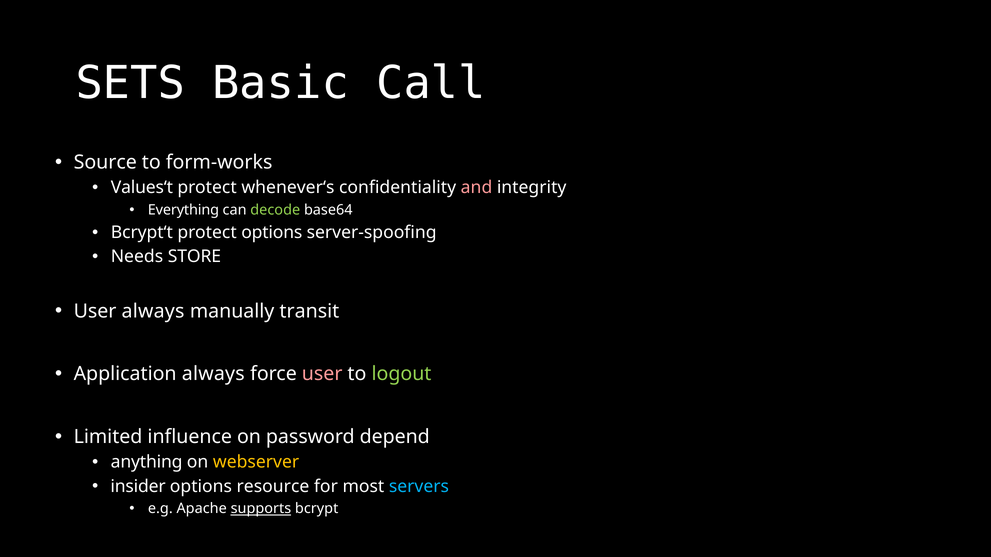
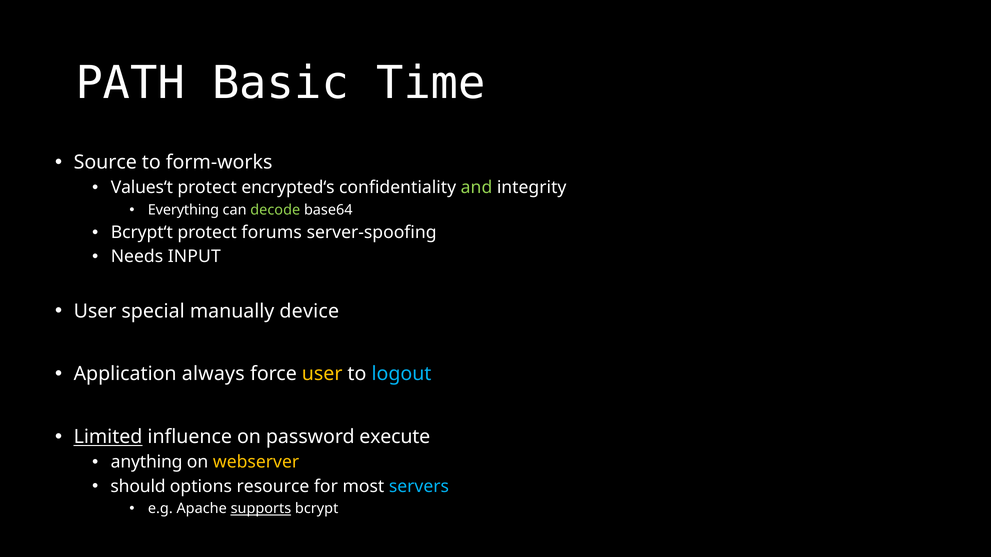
SETS: SETS -> PATH
Call: Call -> Time
whenever‘s: whenever‘s -> encrypted‘s
and colour: pink -> light green
protect options: options -> forums
STORE: STORE -> INPUT
User always: always -> special
transit: transit -> device
user at (322, 374) colour: pink -> yellow
logout colour: light green -> light blue
Limited underline: none -> present
depend: depend -> execute
insider: insider -> should
